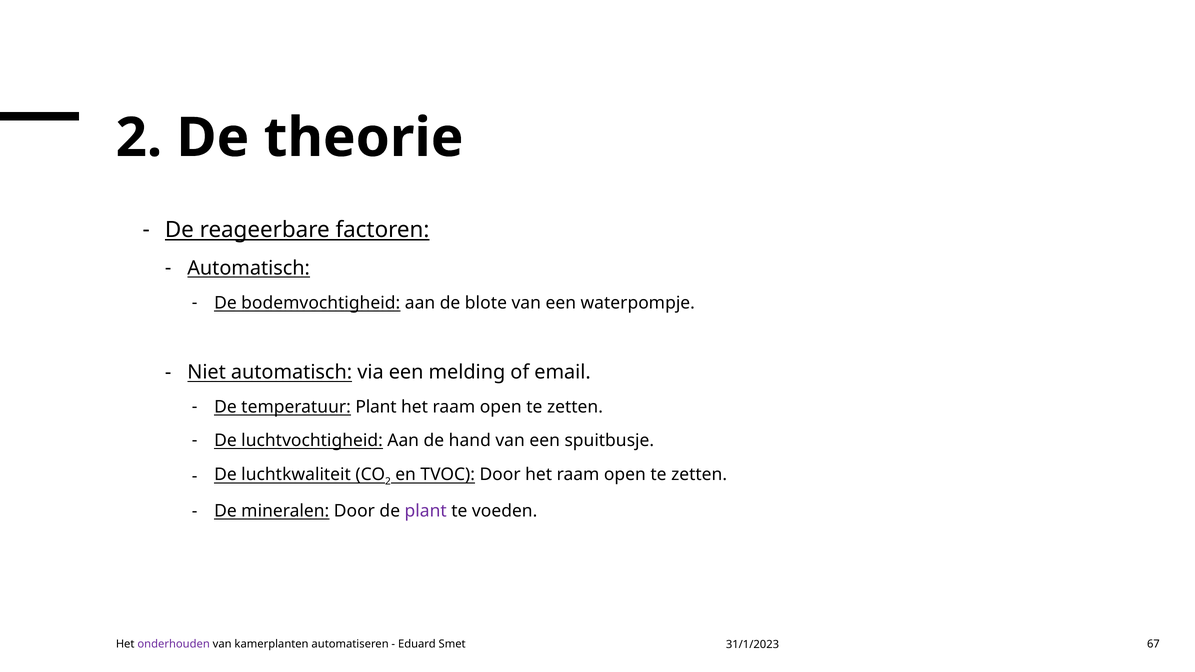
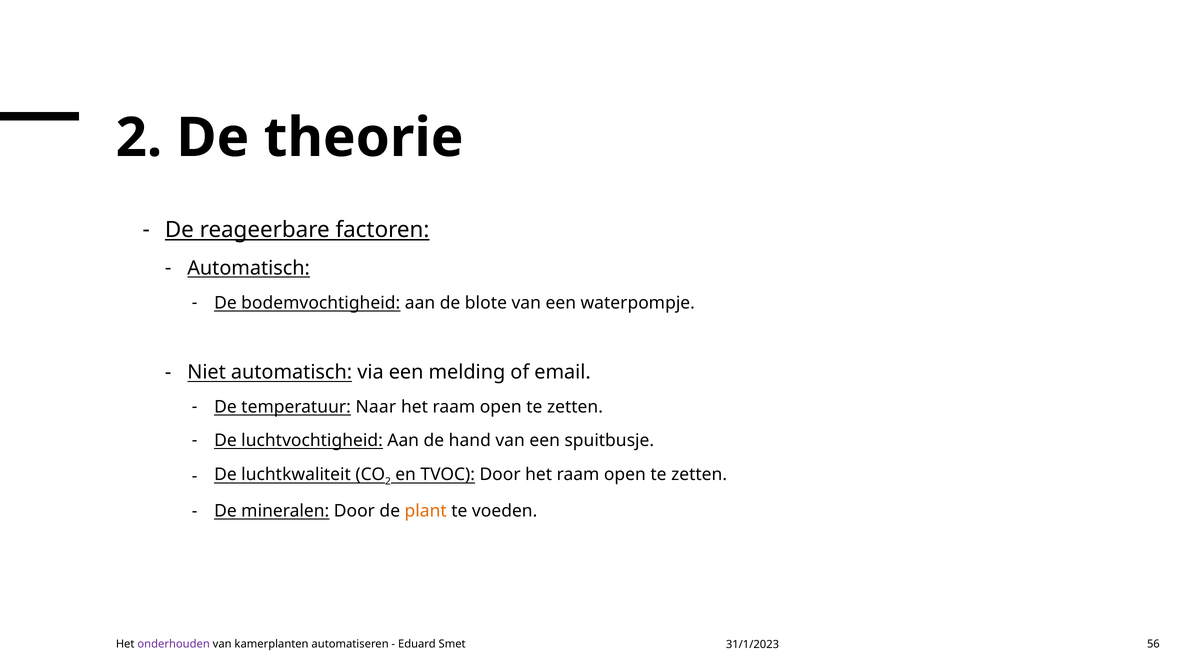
temperatuur Plant: Plant -> Naar
plant at (426, 511) colour: purple -> orange
67: 67 -> 56
